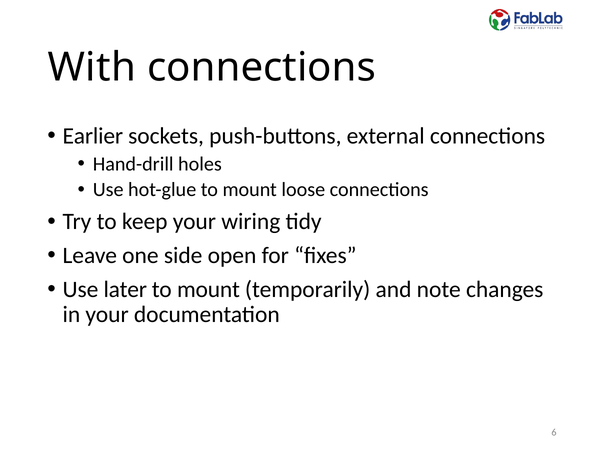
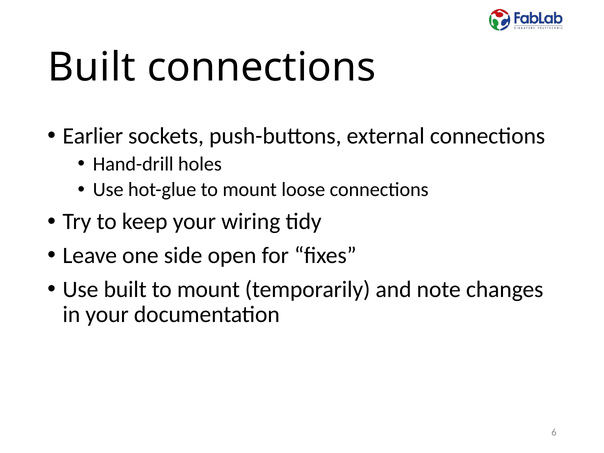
With at (92, 68): With -> Built
Use later: later -> built
